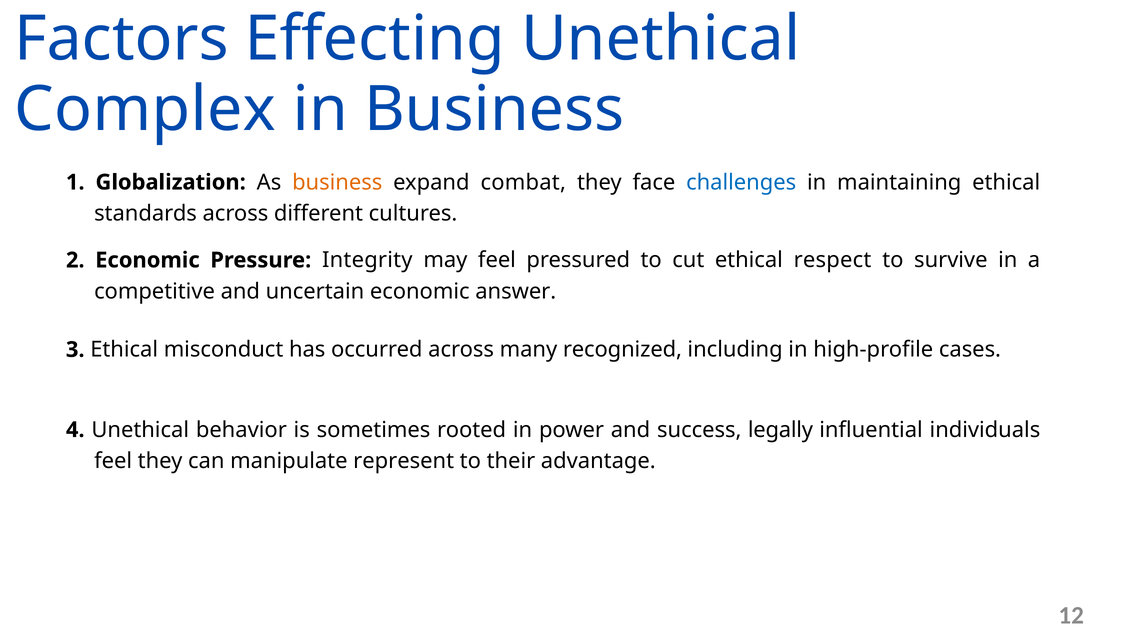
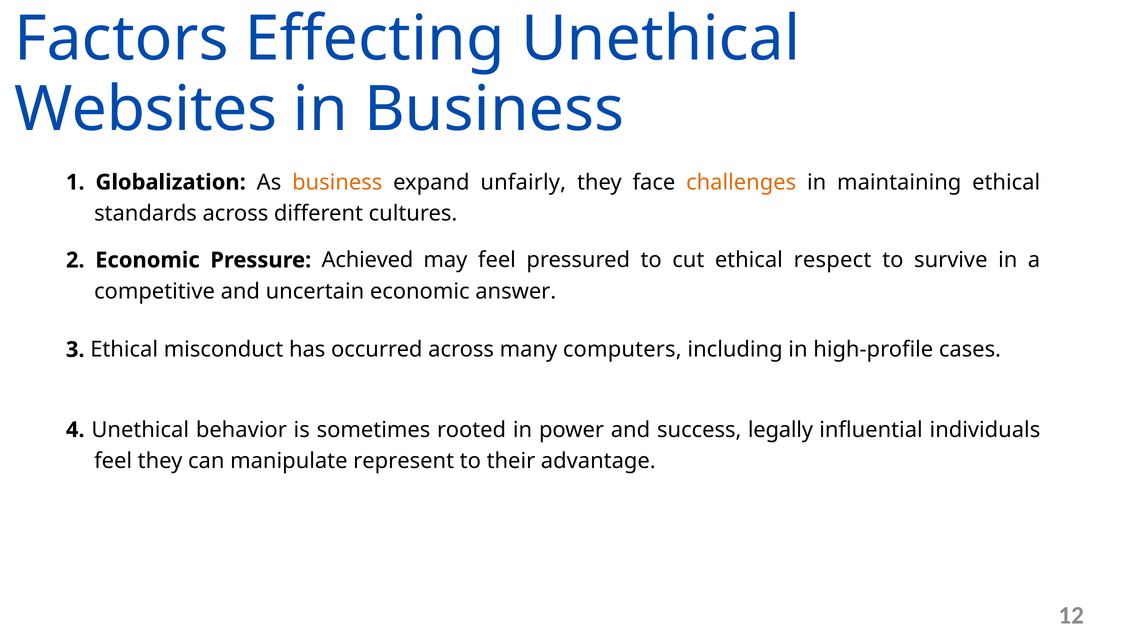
Complex: Complex -> Websites
combat: combat -> unfairly
challenges colour: blue -> orange
Integrity: Integrity -> Achieved
recognized: recognized -> computers
